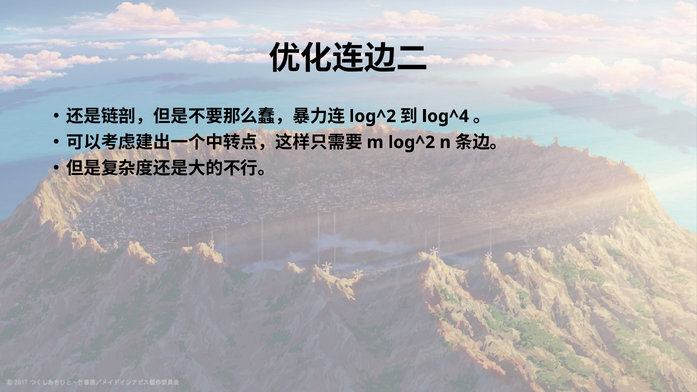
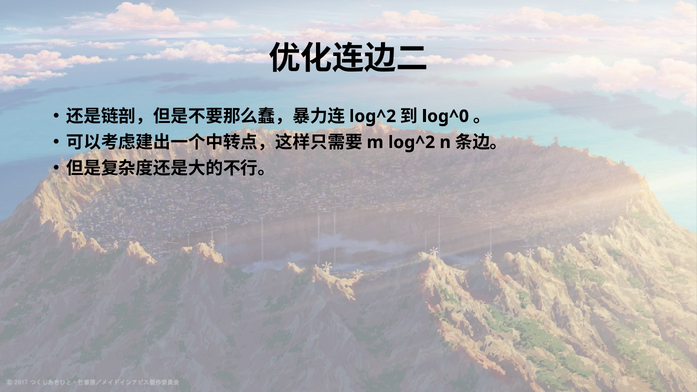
log^4: log^4 -> log^0
